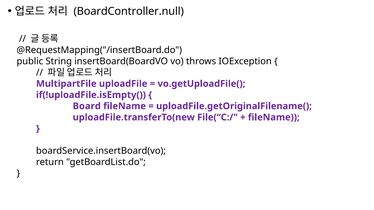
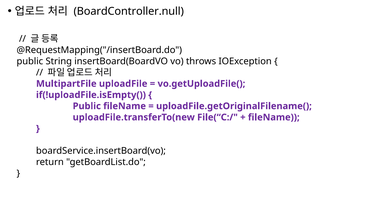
Board at (87, 106): Board -> Public
